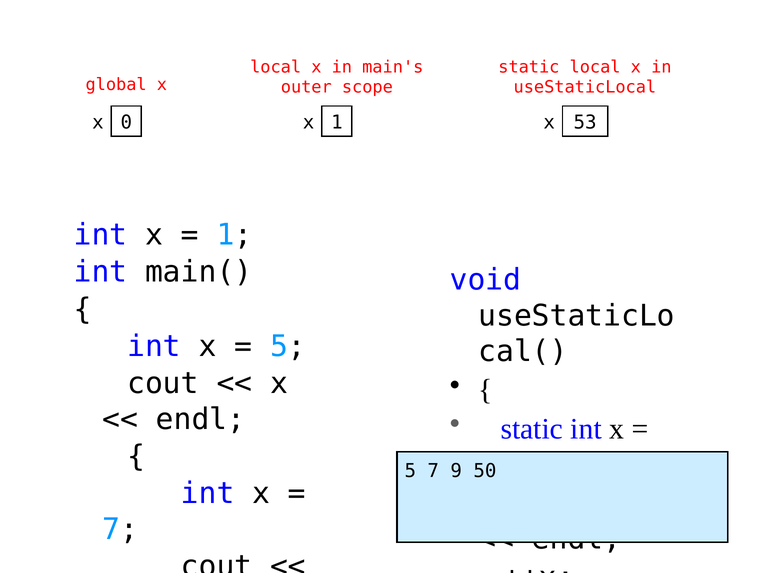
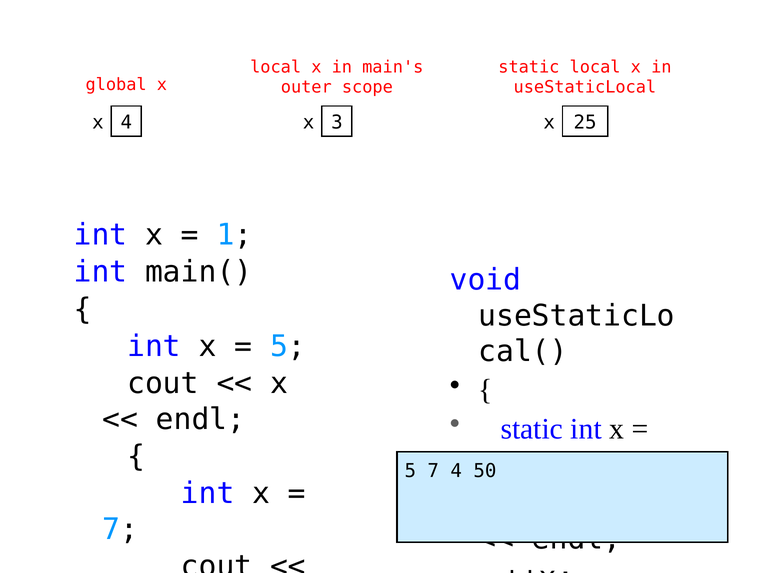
x 0: 0 -> 4
x 1: 1 -> 3
53: 53 -> 25
7 9: 9 -> 4
